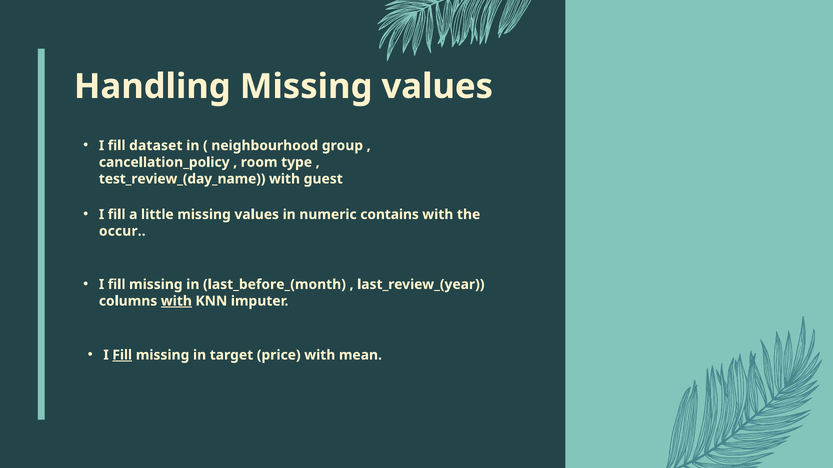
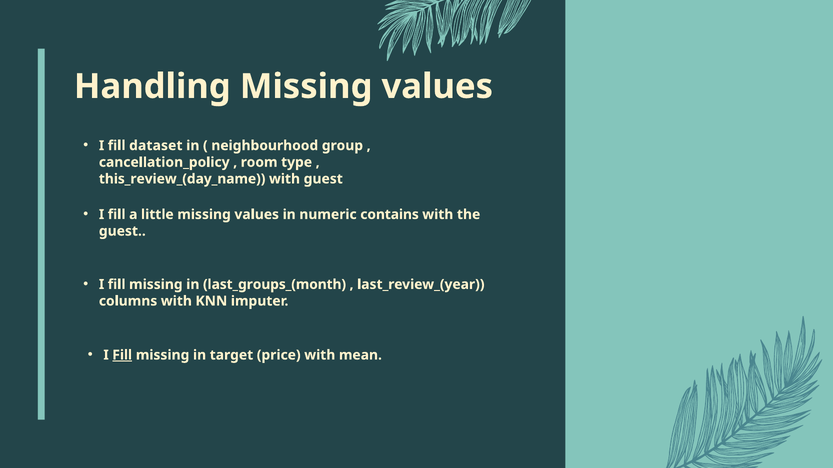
test_review_(day_name: test_review_(day_name -> this_review_(day_name
occur at (122, 231): occur -> guest
last_before_(month: last_before_(month -> last_groups_(month
with at (176, 301) underline: present -> none
